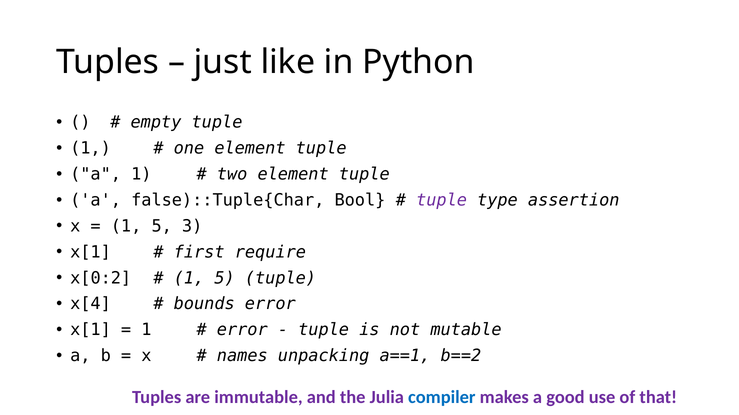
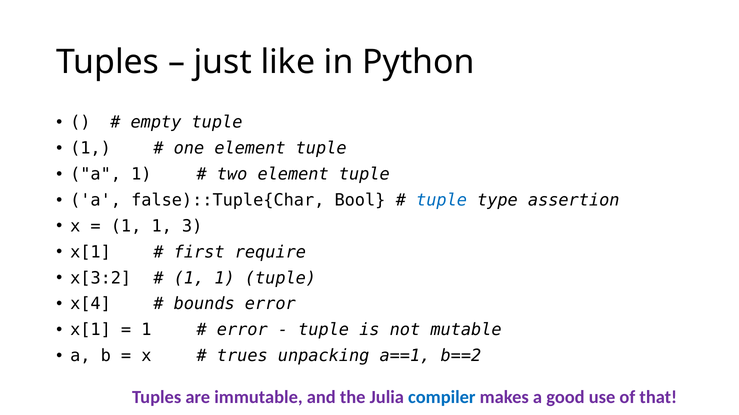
tuple at (442, 200) colour: purple -> blue
5 at (162, 226): 5 -> 1
x[0:2: x[0:2 -> x[3:2
5 at (225, 278): 5 -> 1
names: names -> trues
